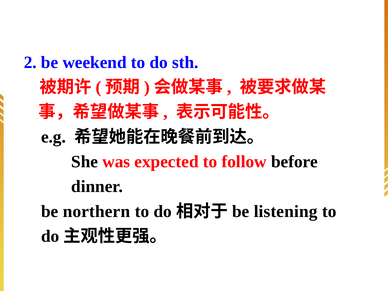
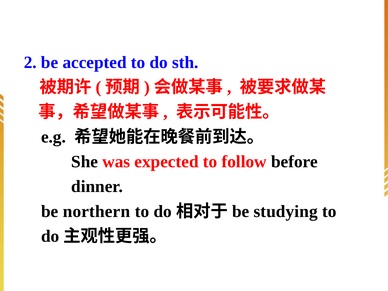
weekend: weekend -> accepted
listening: listening -> studying
